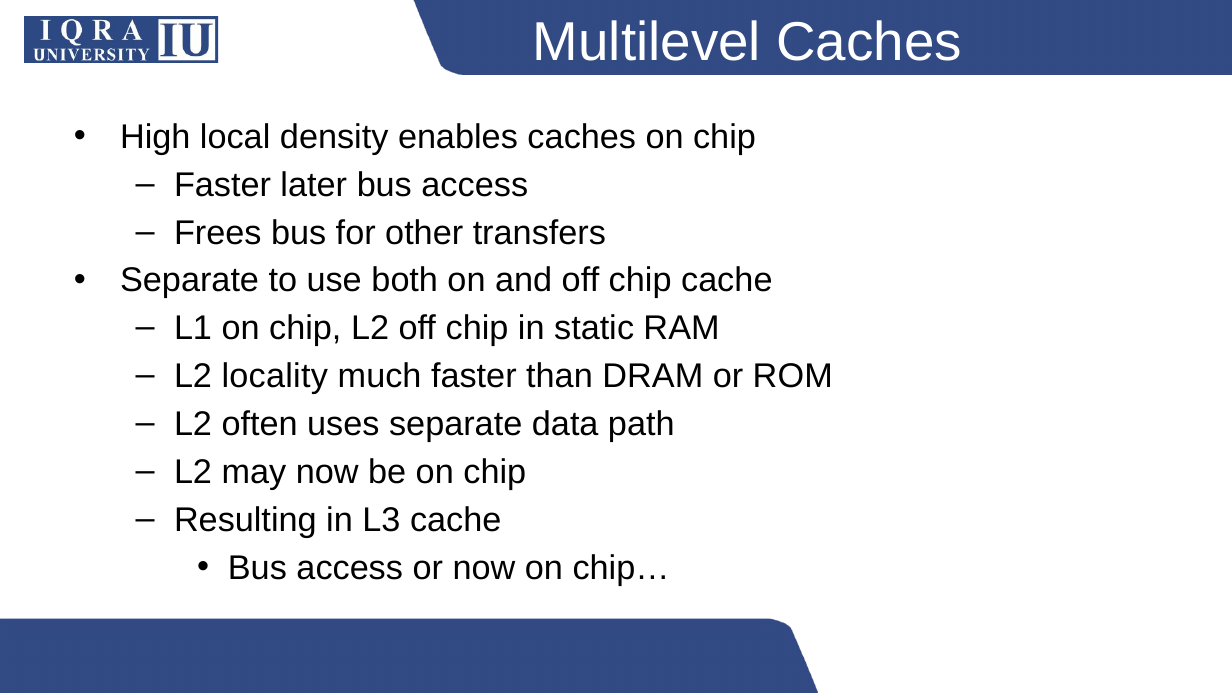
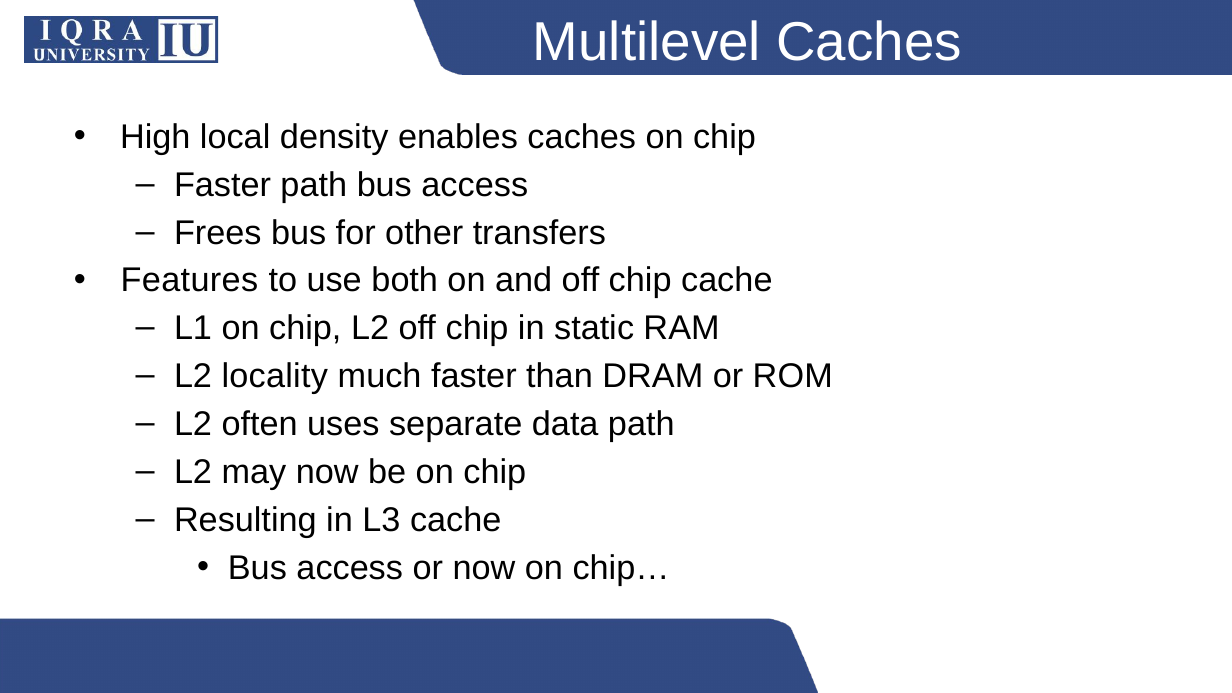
Faster later: later -> path
Separate at (190, 281): Separate -> Features
